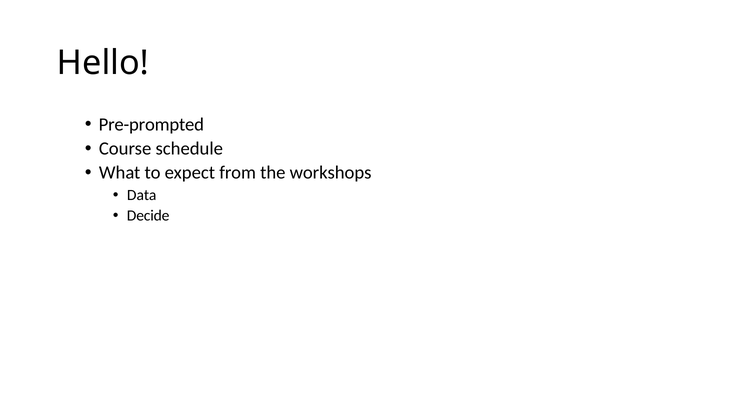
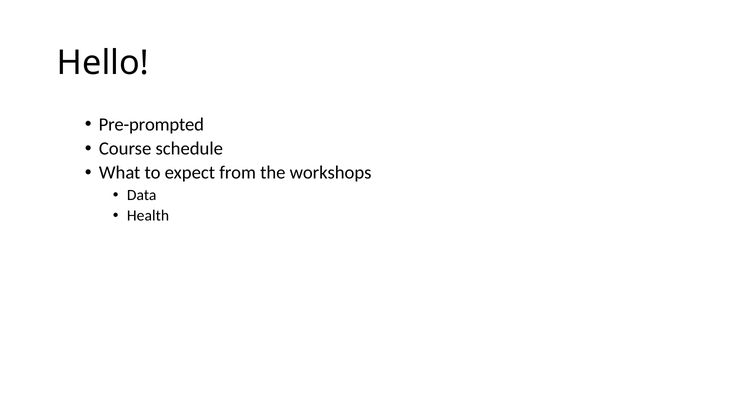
Decide: Decide -> Health
